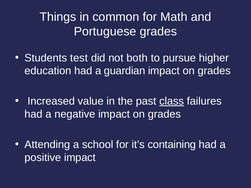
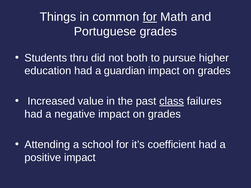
for at (150, 17) underline: none -> present
test: test -> thru
containing: containing -> coefficient
